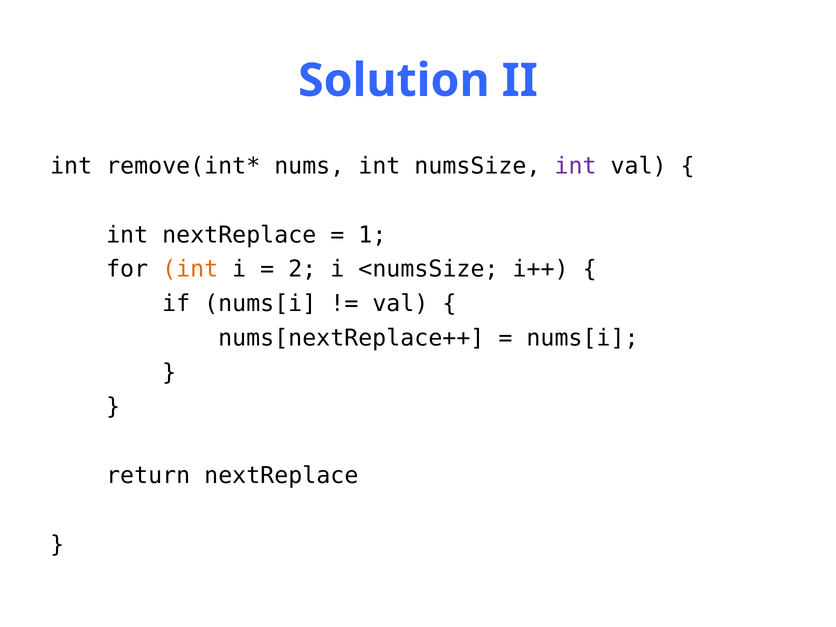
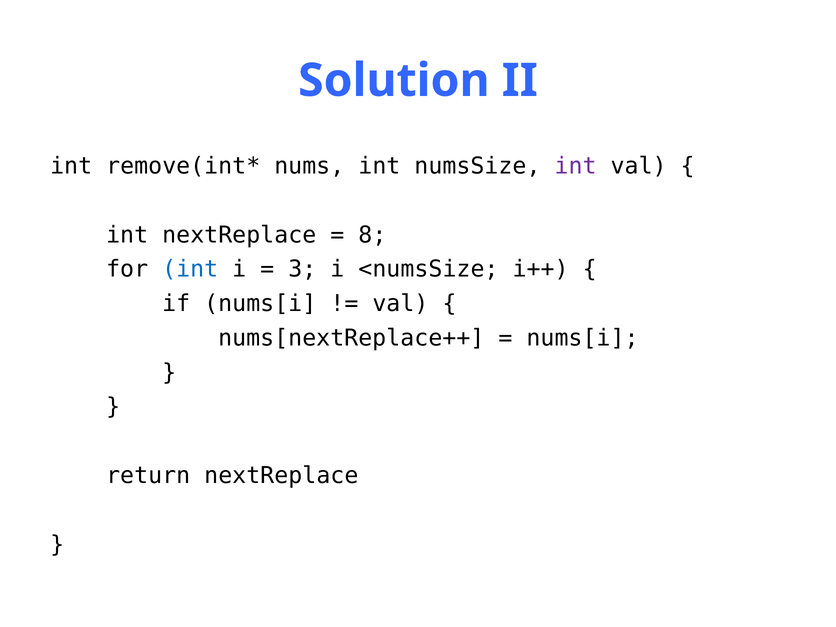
1: 1 -> 8
int at (190, 269) colour: orange -> blue
2: 2 -> 3
